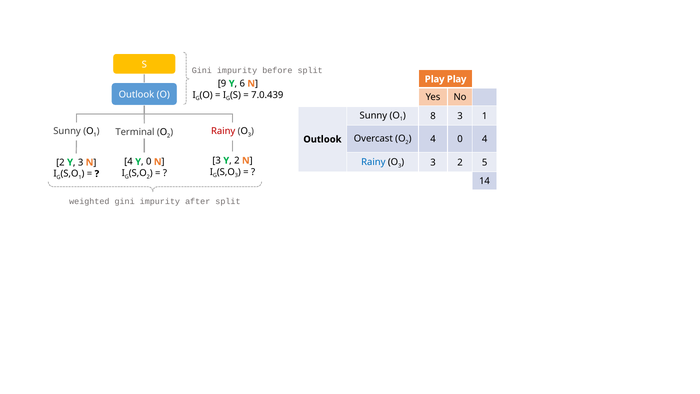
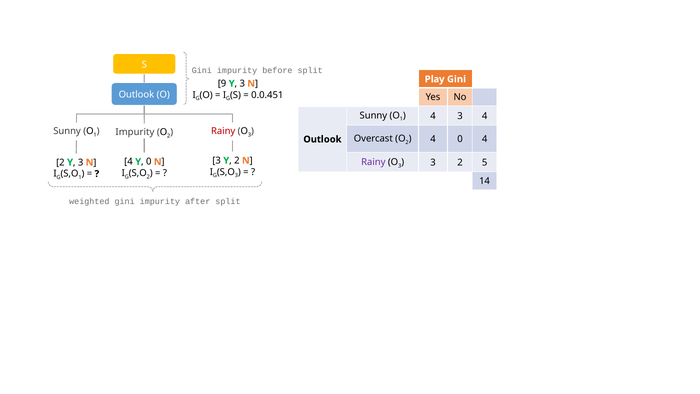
Play Play: Play -> Gini
9 Y 6: 6 -> 3
7.0.439: 7.0.439 -> 0.0.451
8 at (433, 116): 8 -> 4
3 1: 1 -> 4
Terminal at (135, 132): Terminal -> Impurity
Rainy at (373, 162) colour: blue -> purple
